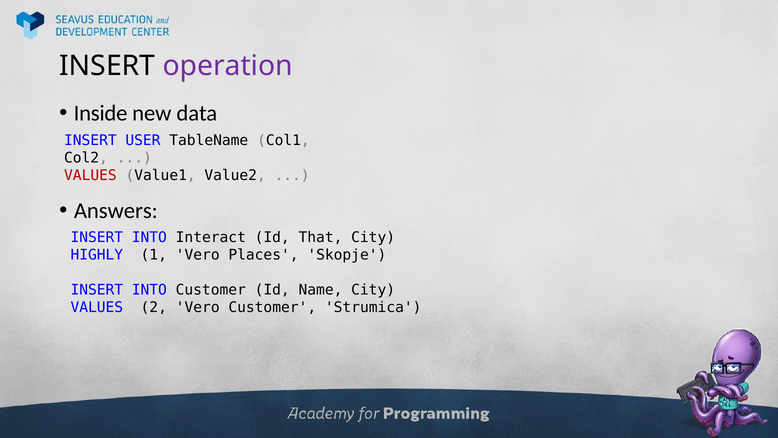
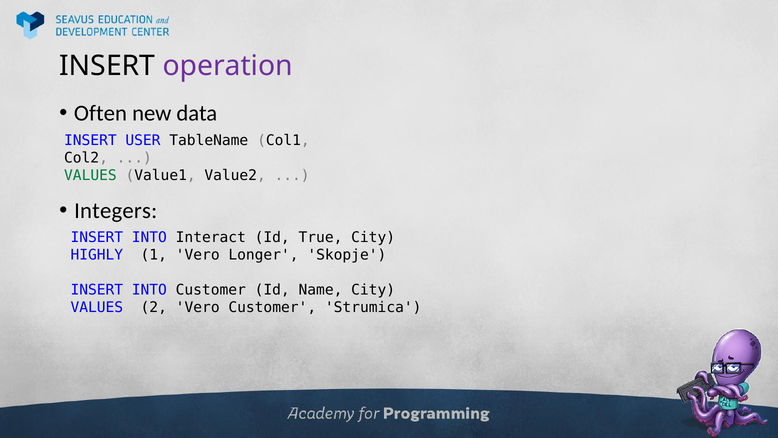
Inside: Inside -> Often
VALUES at (90, 175) colour: red -> green
Answers: Answers -> Integers
That: That -> True
Places: Places -> Longer
